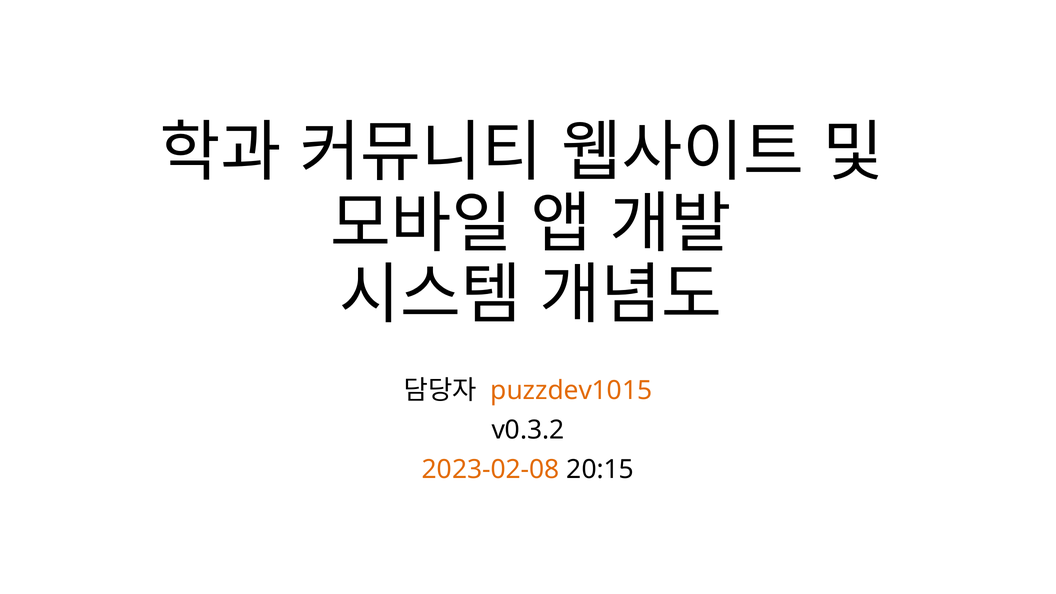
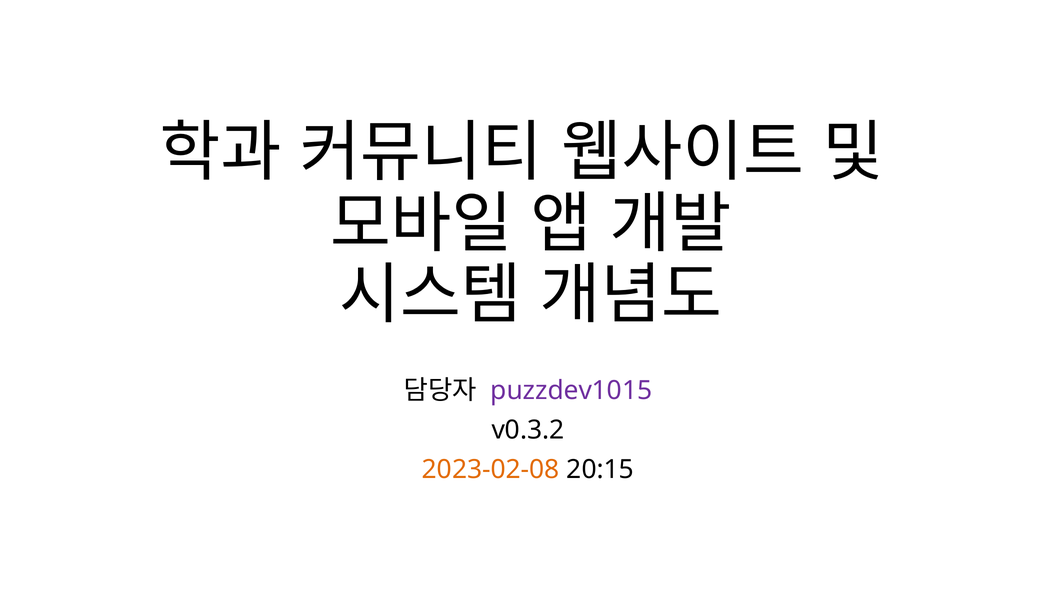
puzzdev1015 colour: orange -> purple
